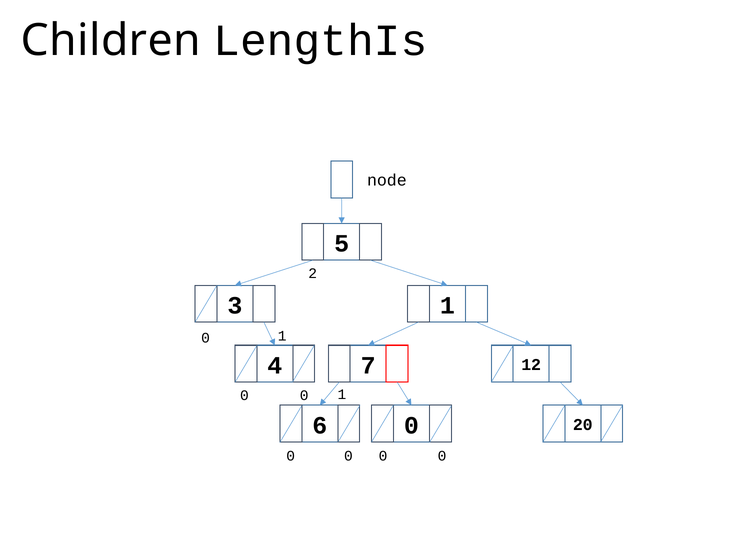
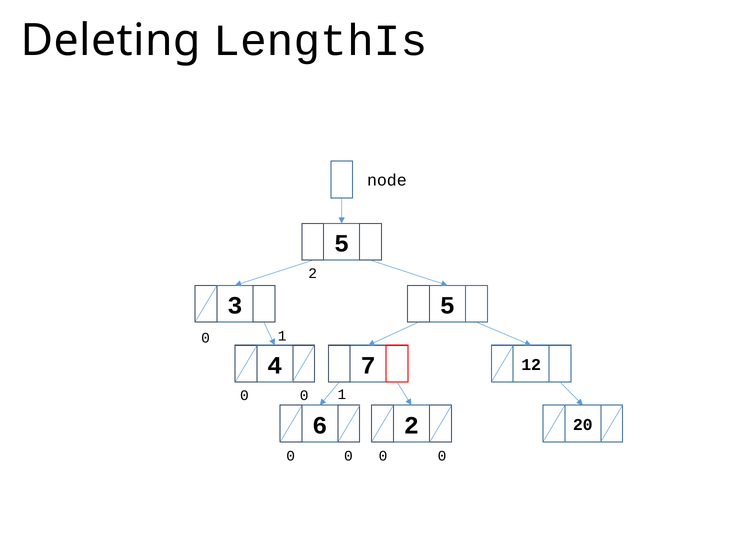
Children: Children -> Deleting
3 1: 1 -> 5
6 0: 0 -> 2
